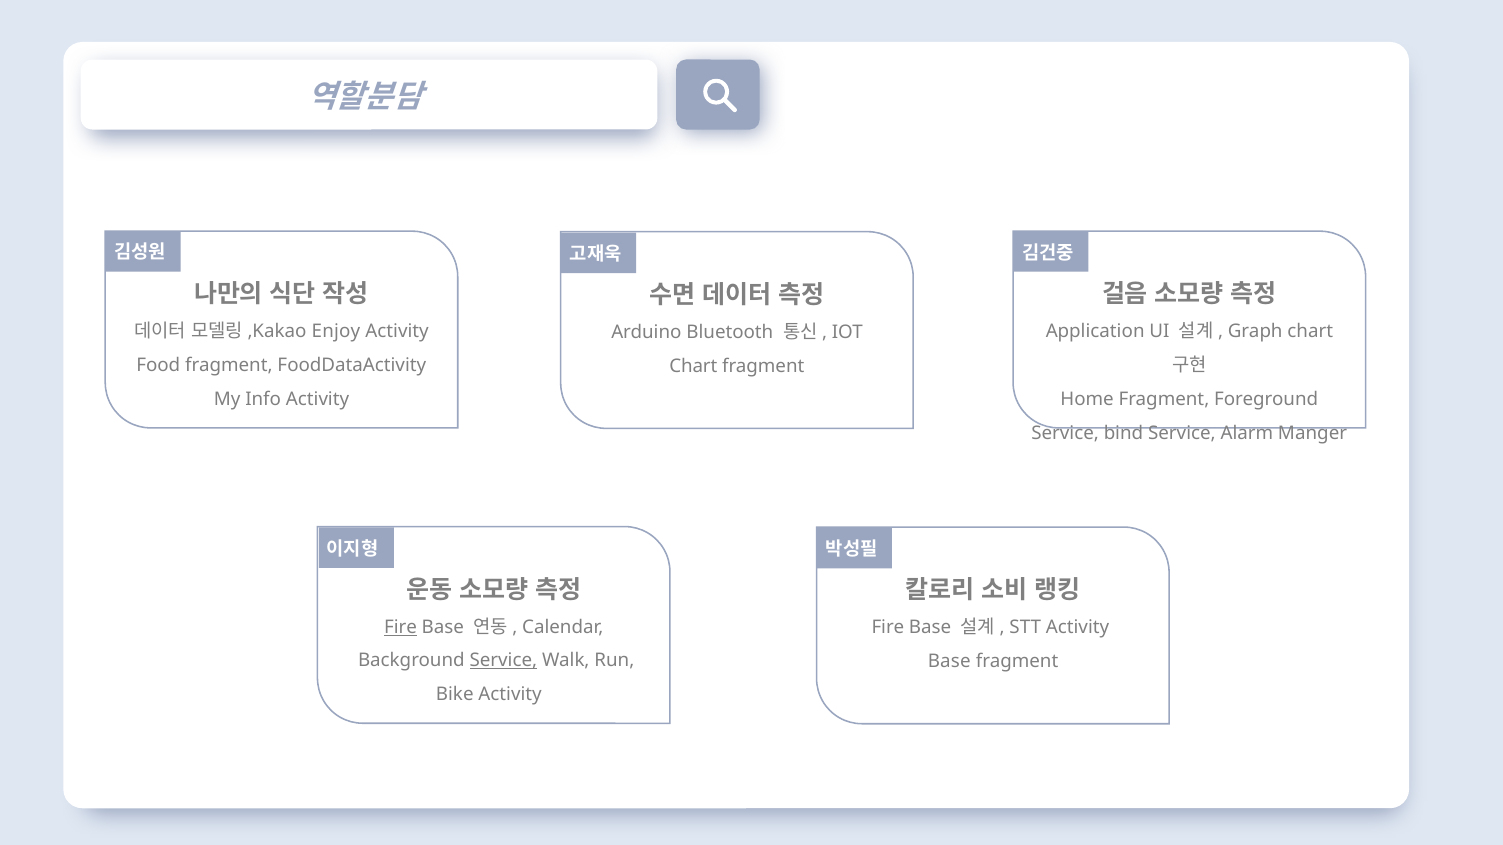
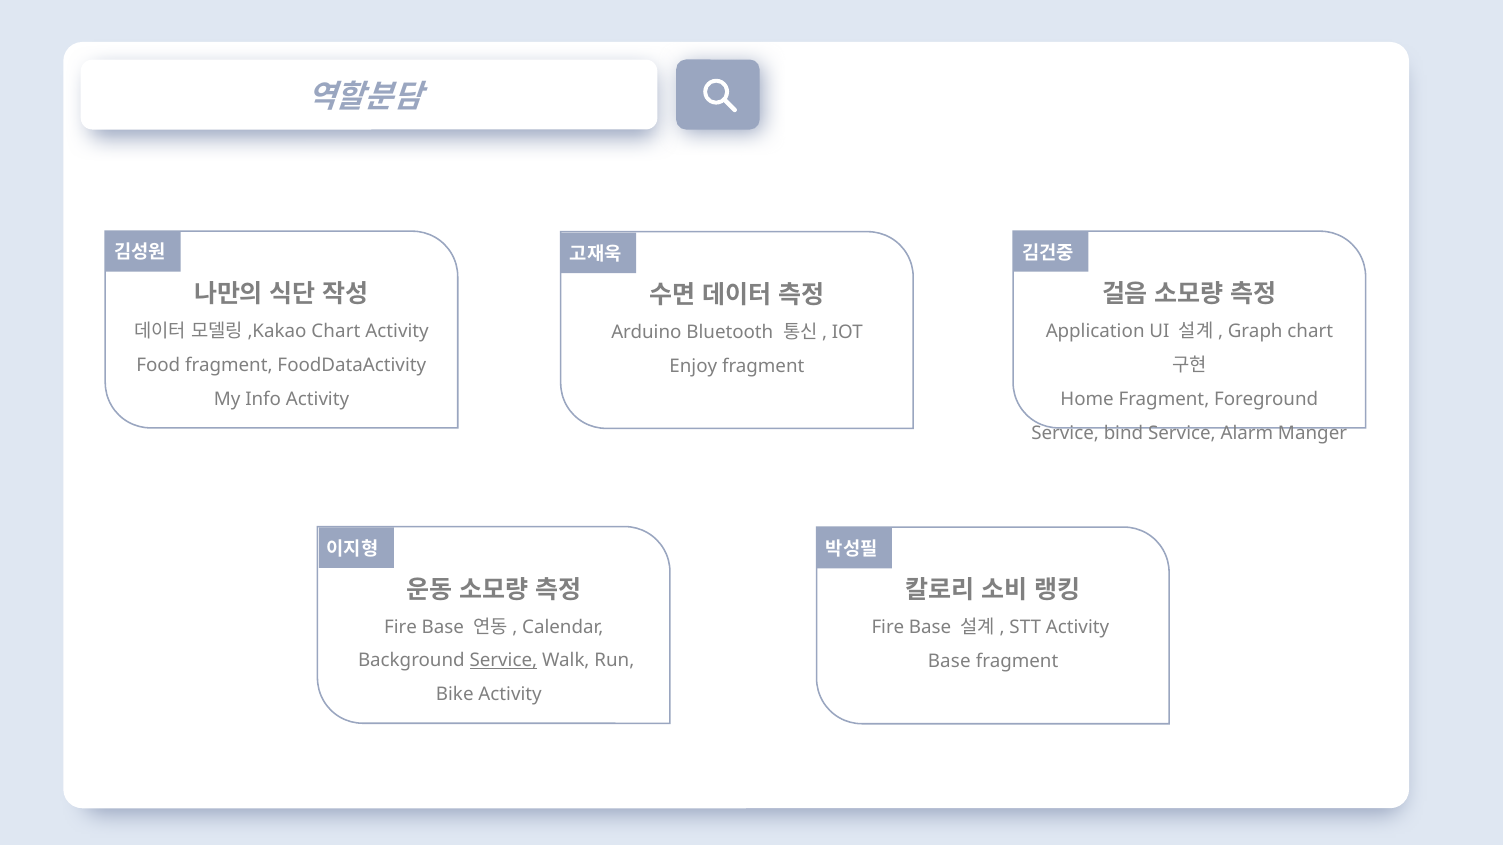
Enjoy at (336, 332): Enjoy -> Chart
Chart at (693, 366): Chart -> Enjoy
Fire at (401, 627) underline: present -> none
